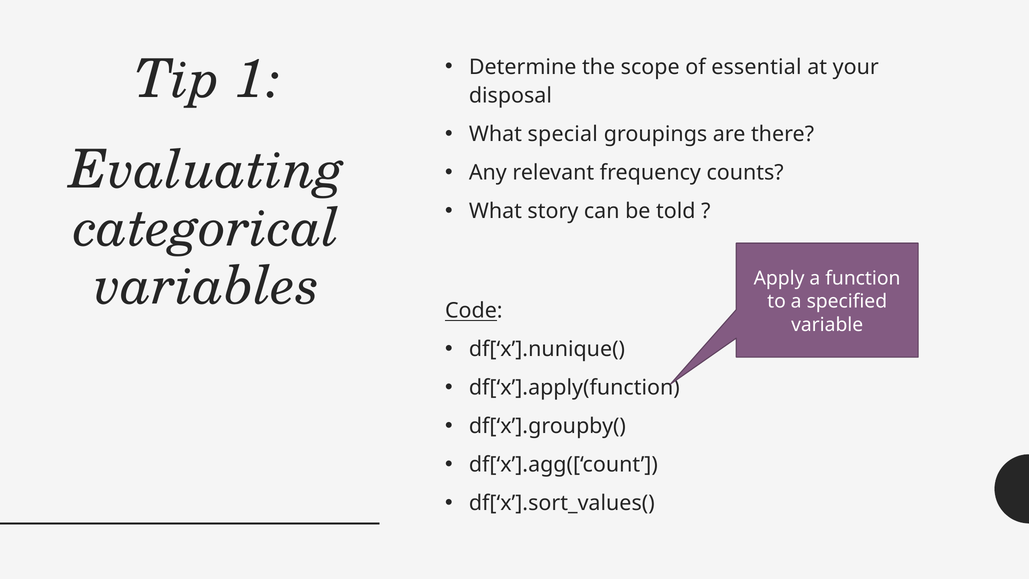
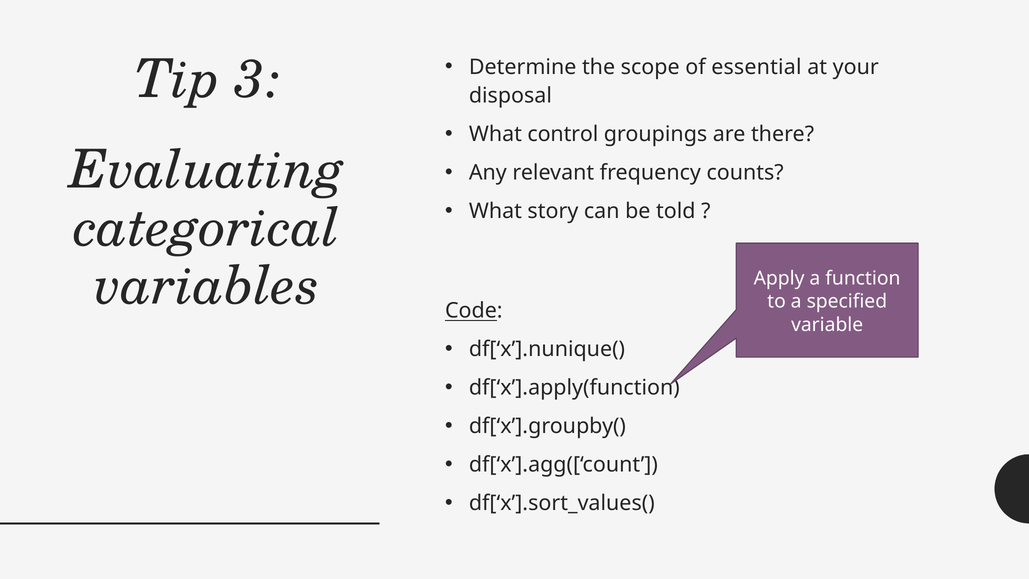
1: 1 -> 3
special: special -> control
